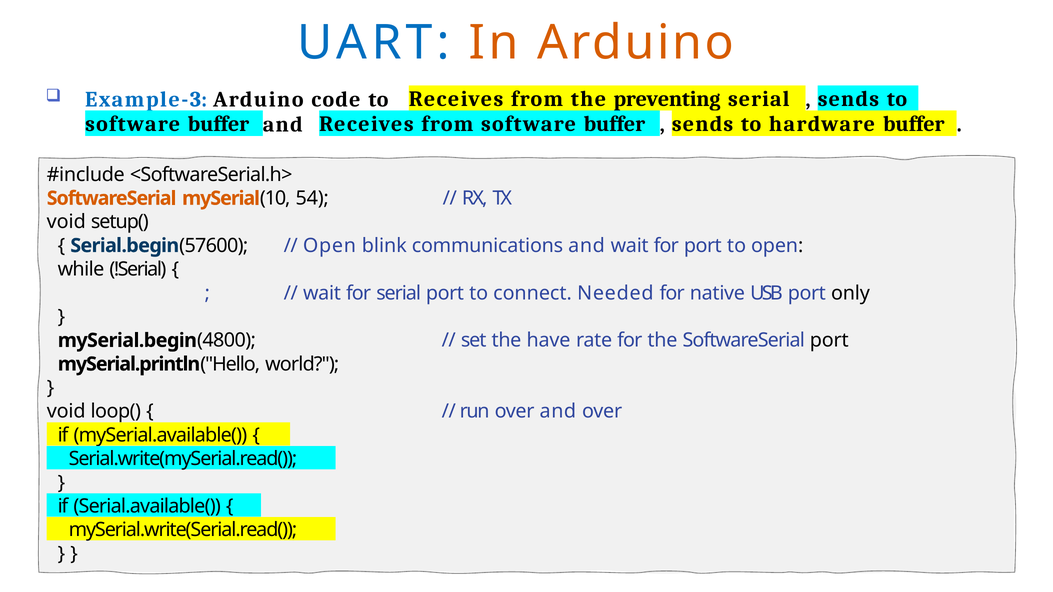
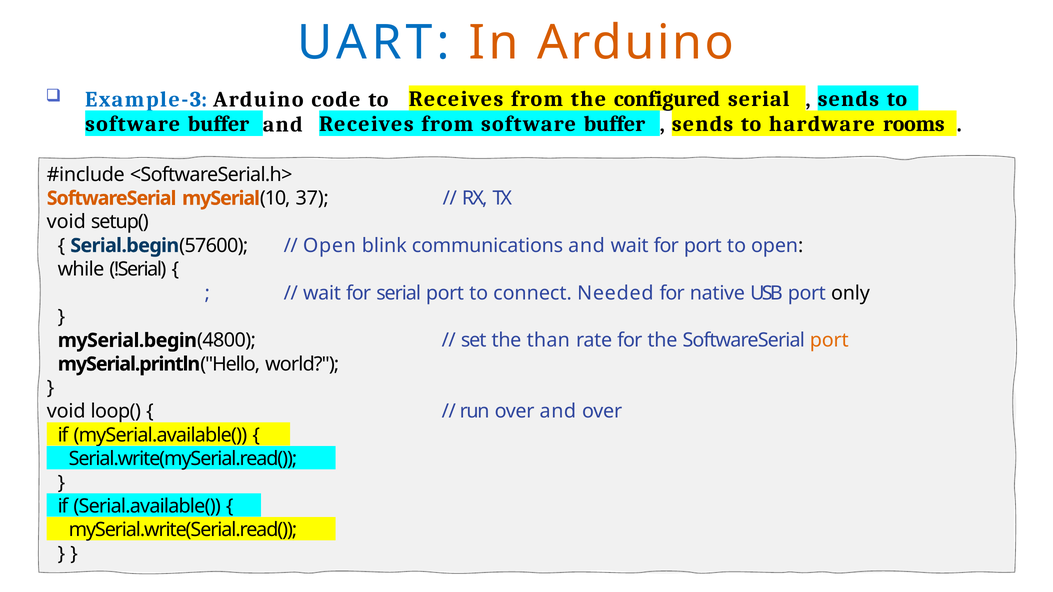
preventing: preventing -> configured
hardware buffer: buffer -> rooms
54: 54 -> 37
have: have -> than
port at (829, 341) colour: black -> orange
